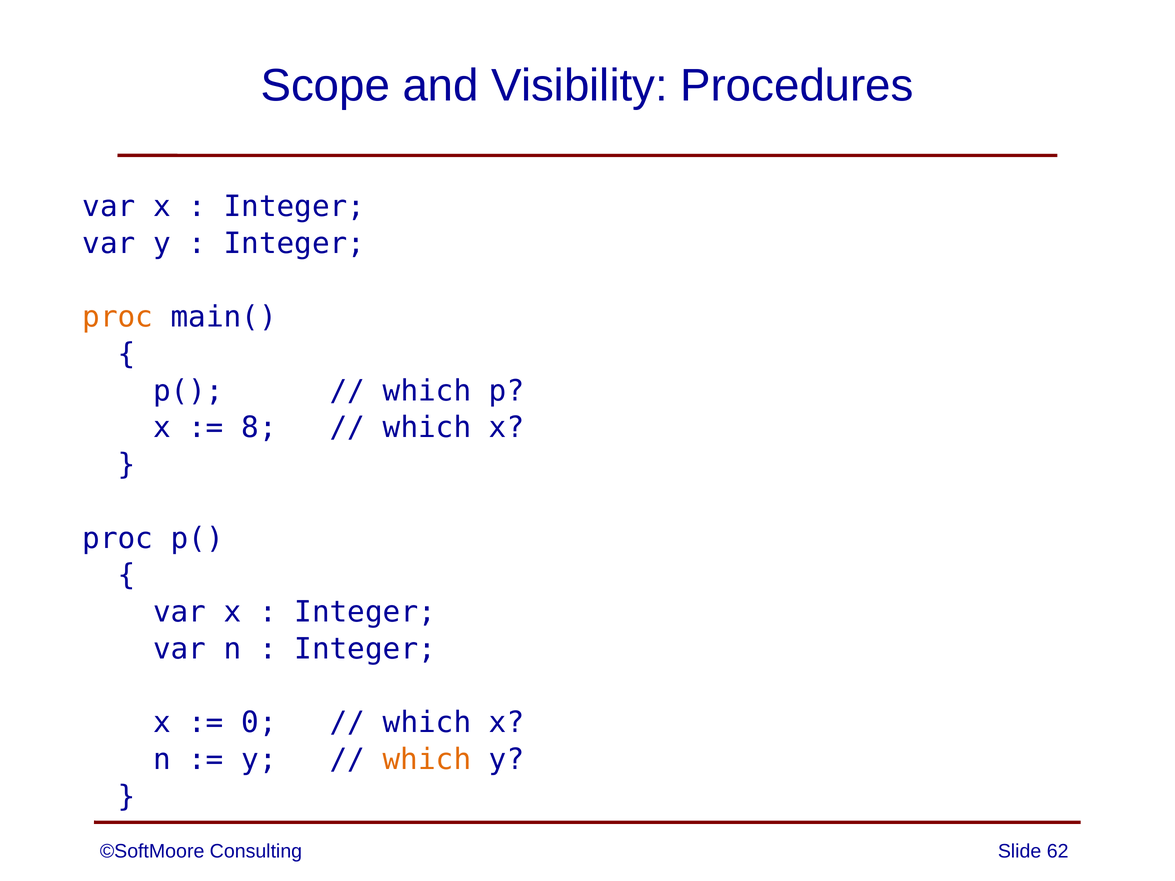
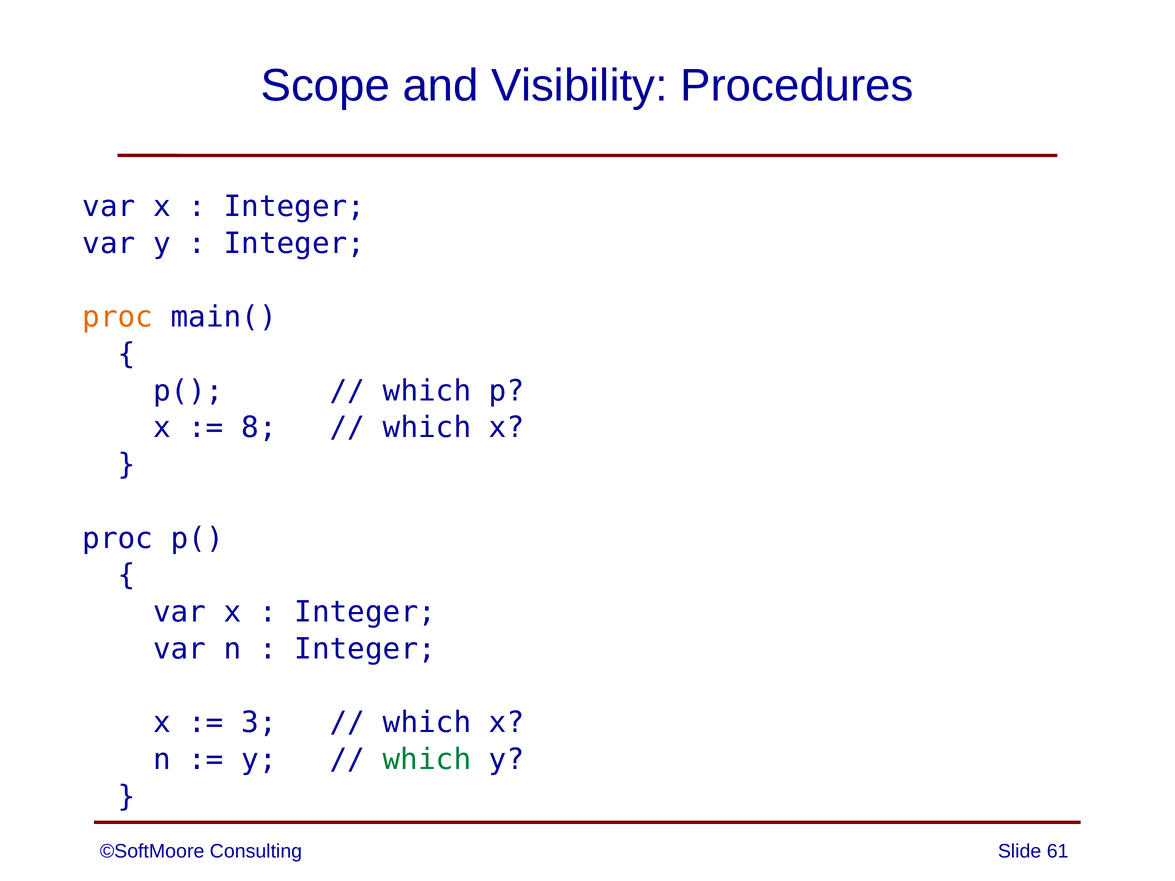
0: 0 -> 3
which at (427, 760) colour: orange -> green
62: 62 -> 61
